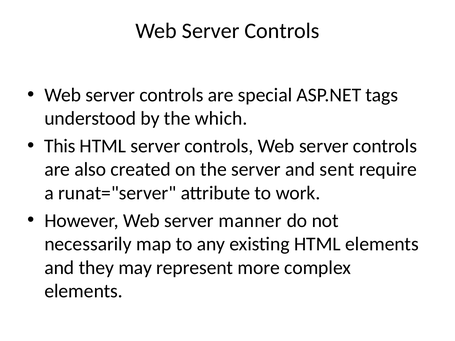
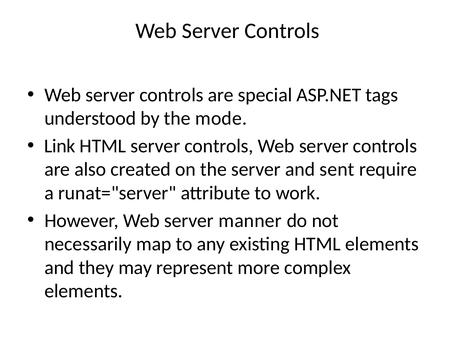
which: which -> mode
This: This -> Link
